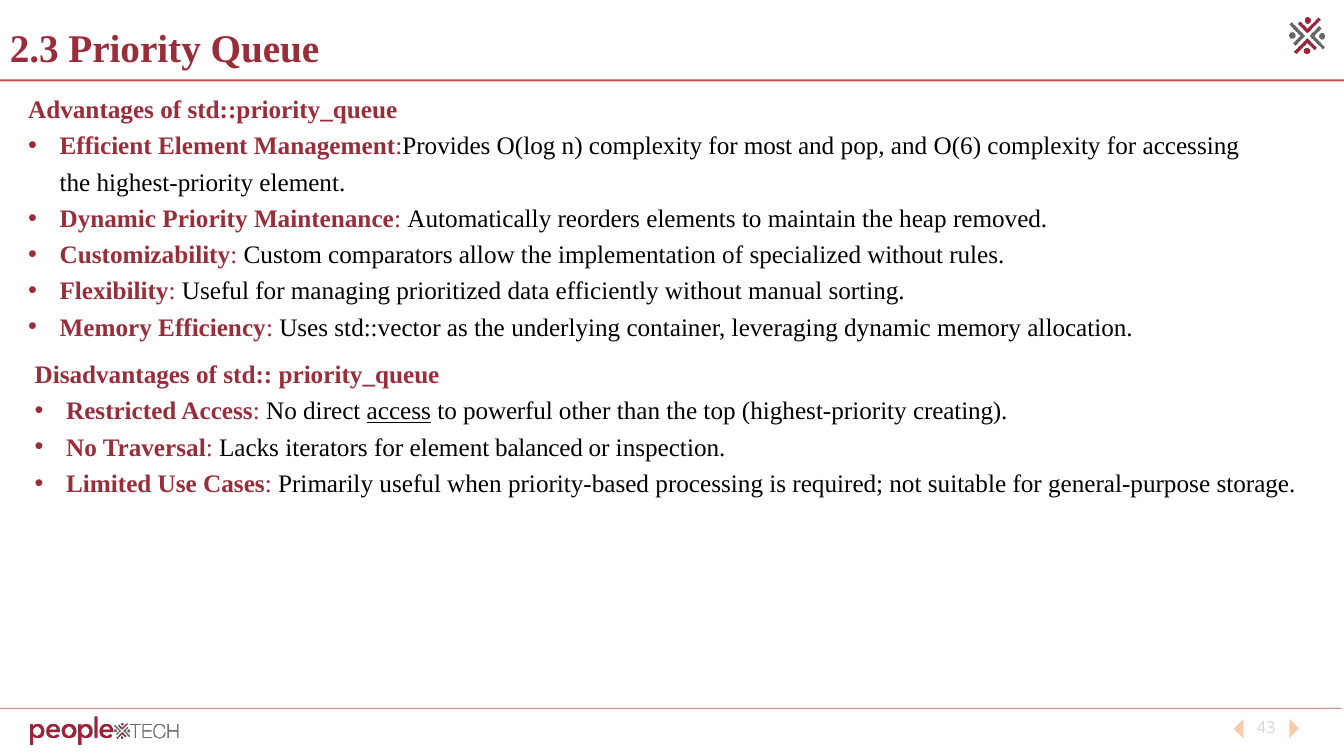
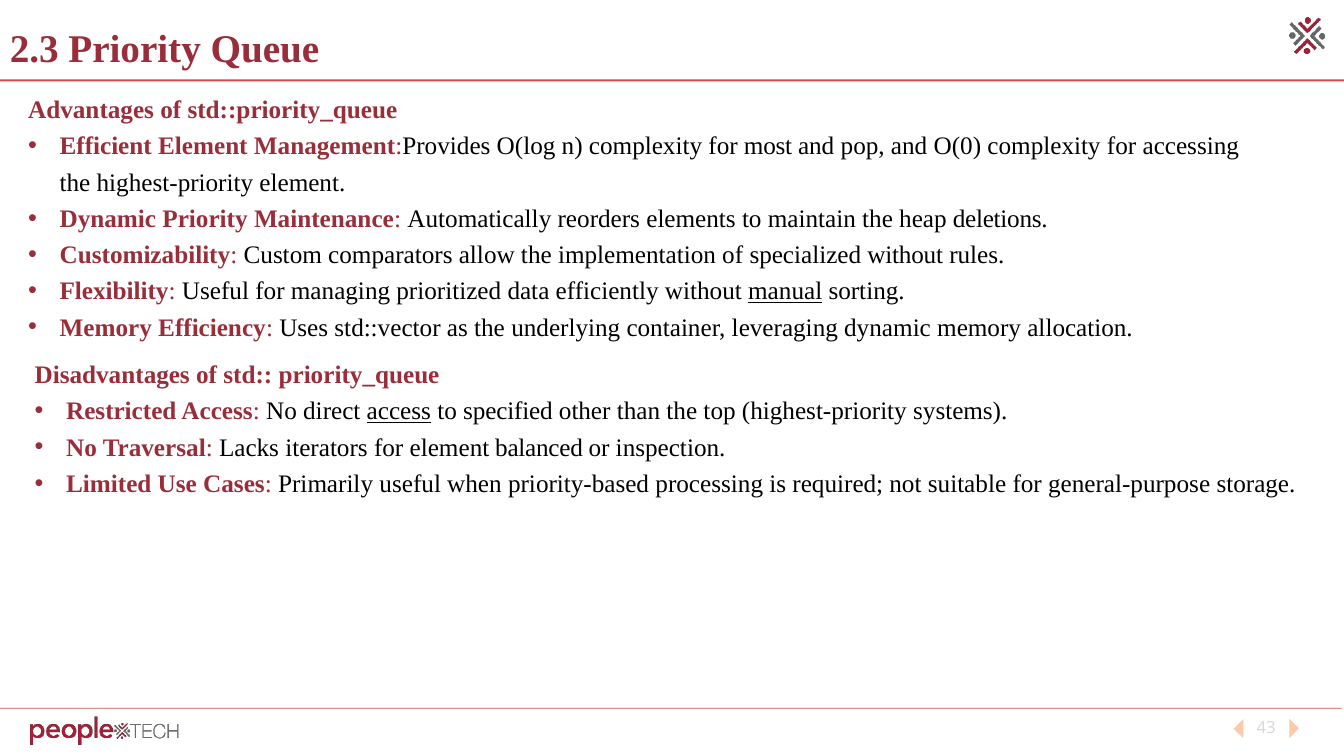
O(6: O(6 -> O(0
removed: removed -> deletions
manual underline: none -> present
powerful: powerful -> specified
creating: creating -> systems
